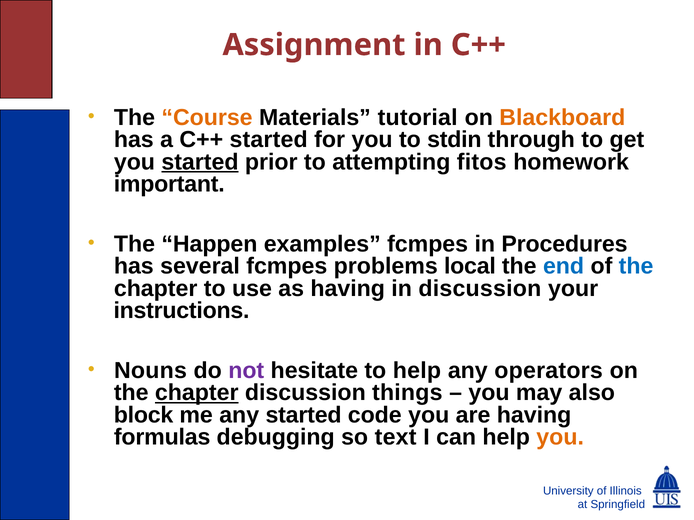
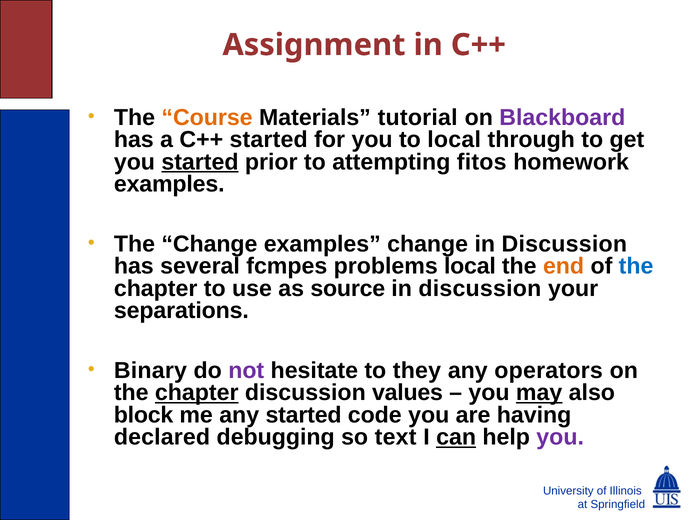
Blackboard colour: orange -> purple
to stdin: stdin -> local
important at (169, 184): important -> examples
The Happen: Happen -> Change
examples fcmpes: fcmpes -> change
Procedures at (564, 244): Procedures -> Discussion
end colour: blue -> orange
as having: having -> source
instructions: instructions -> separations
Nouns: Nouns -> Binary
to help: help -> they
things: things -> values
may underline: none -> present
formulas: formulas -> declared
can underline: none -> present
you at (560, 438) colour: orange -> purple
